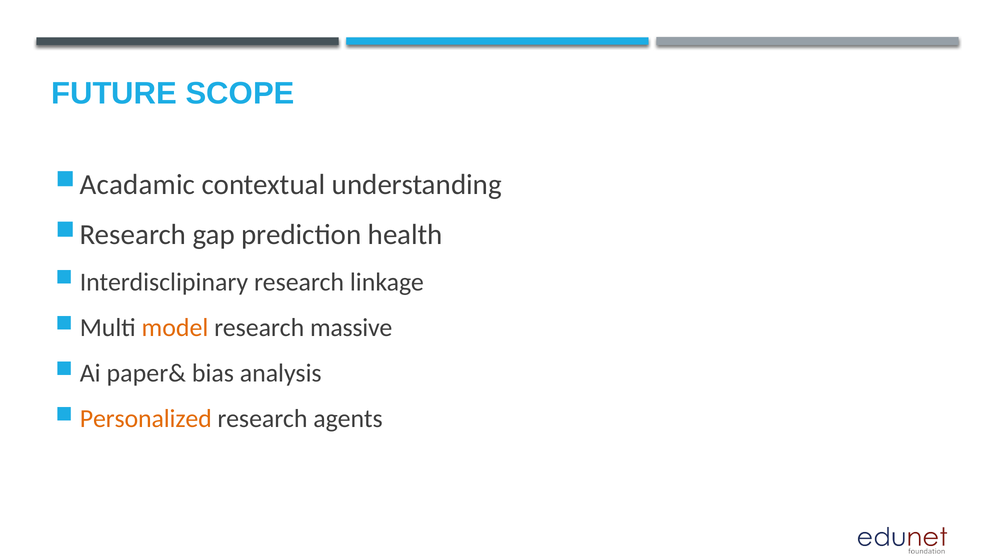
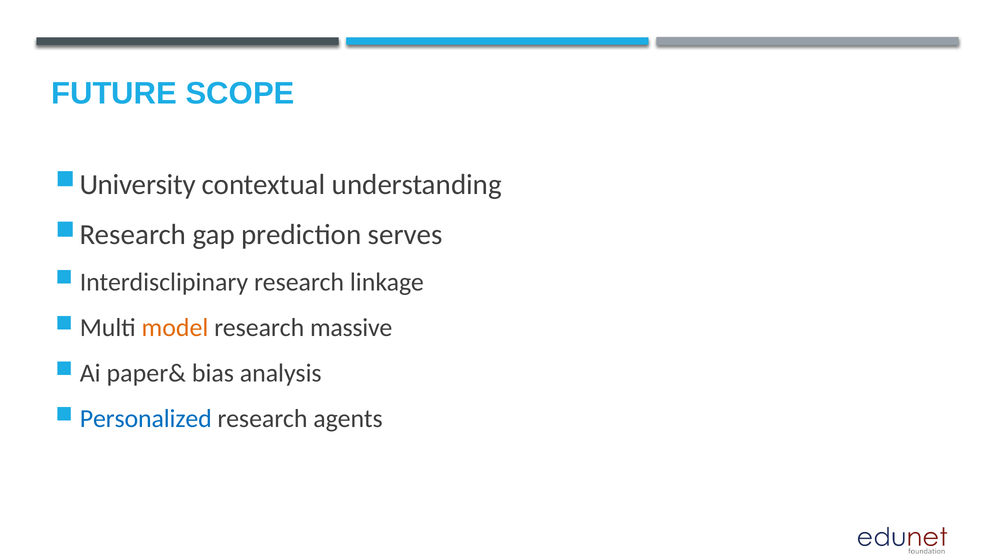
Acadamic: Acadamic -> University
health: health -> serves
Personalized colour: orange -> blue
